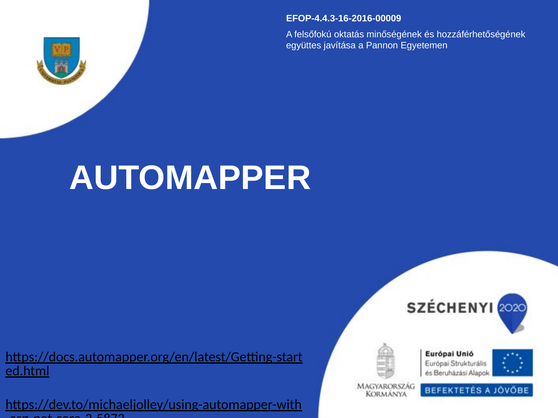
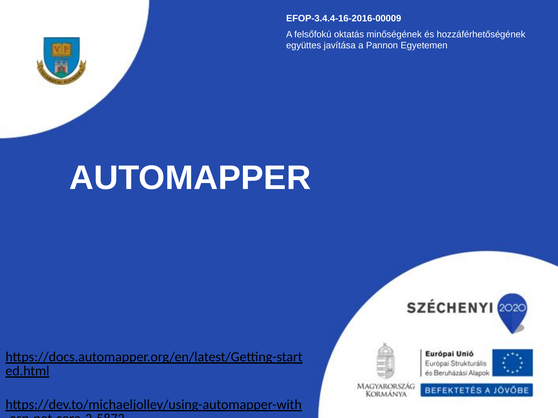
EFOP-4.4.3-16-2016-00009: EFOP-4.4.3-16-2016-00009 -> EFOP-3.4.4-16-2016-00009
